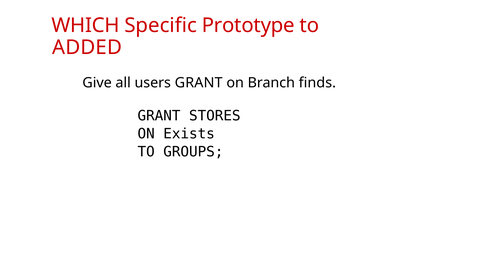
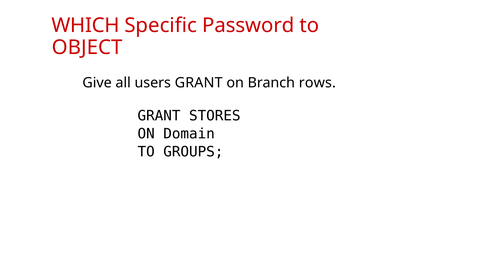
Prototype: Prototype -> Password
ADDED: ADDED -> OBJECT
finds: finds -> rows
Exists: Exists -> Domain
